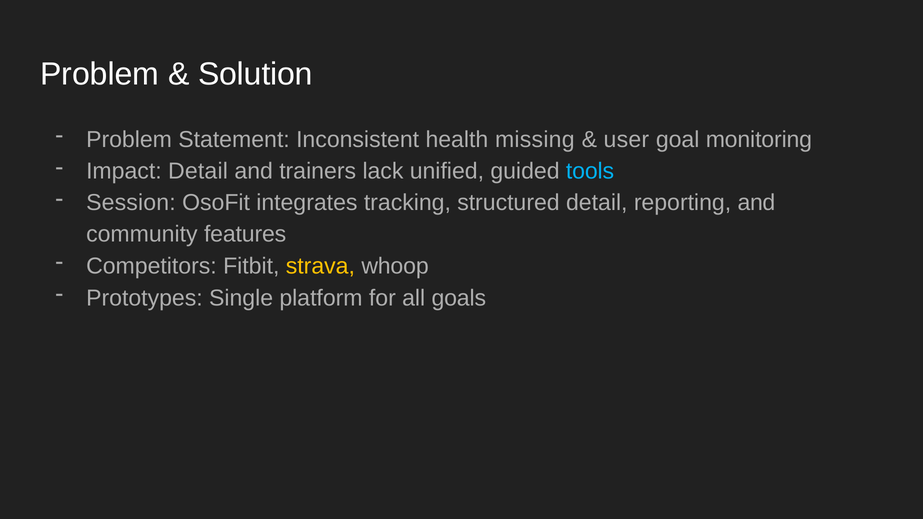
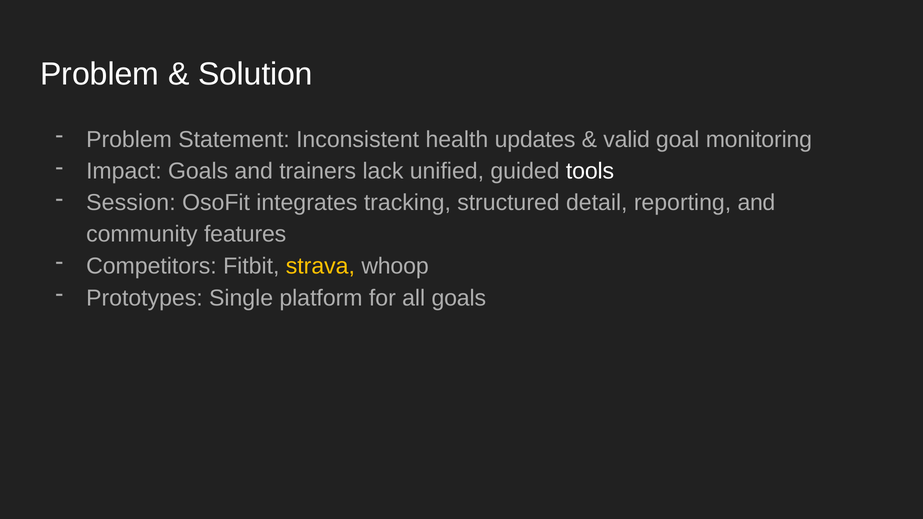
missing: missing -> updates
user: user -> valid
Impact Detail: Detail -> Goals
tools colour: light blue -> white
